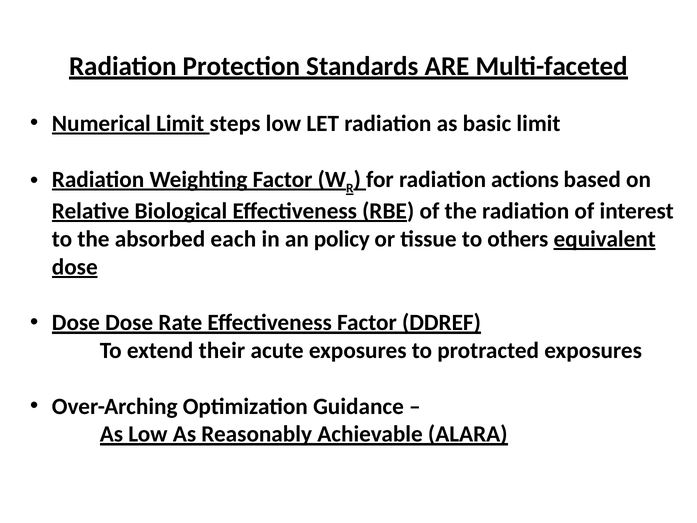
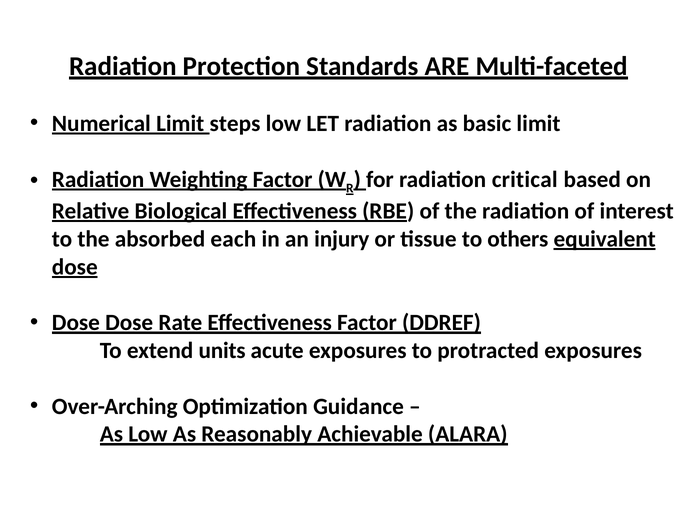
actions: actions -> critical
policy: policy -> injury
their: their -> units
